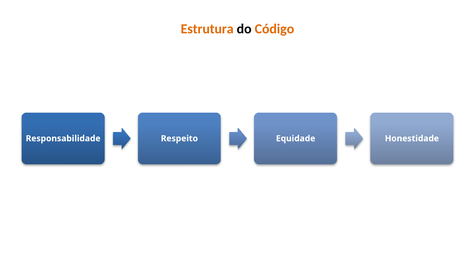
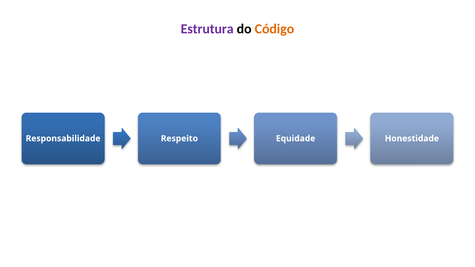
Estrutura colour: orange -> purple
